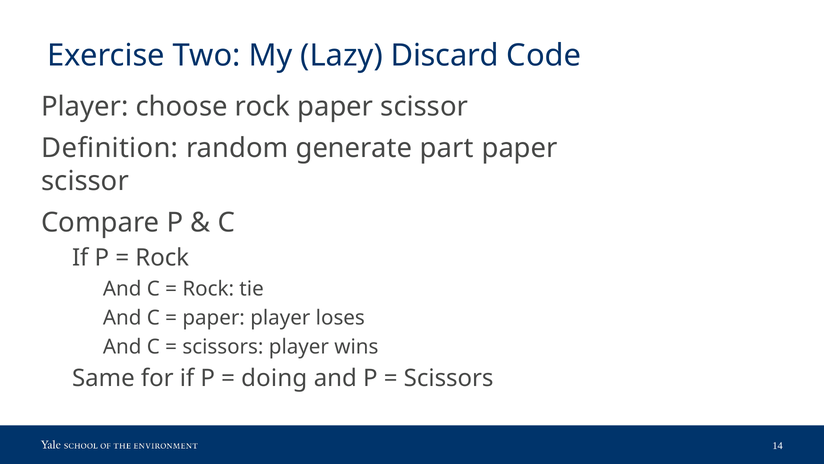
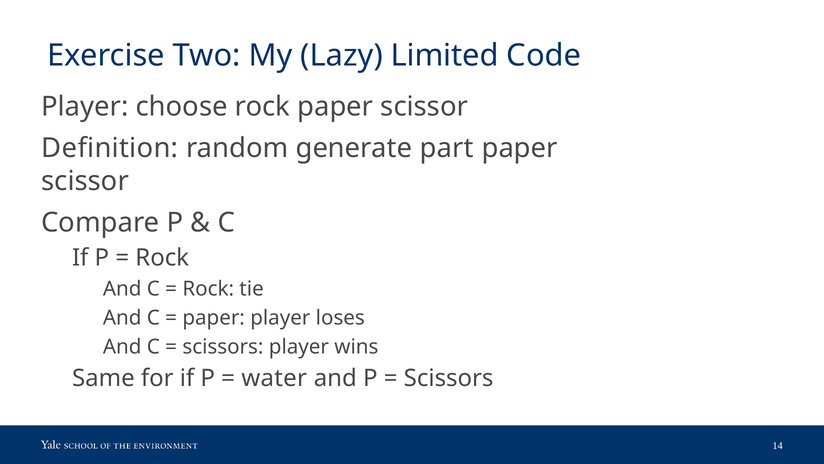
Discard: Discard -> Limited
doing: doing -> water
